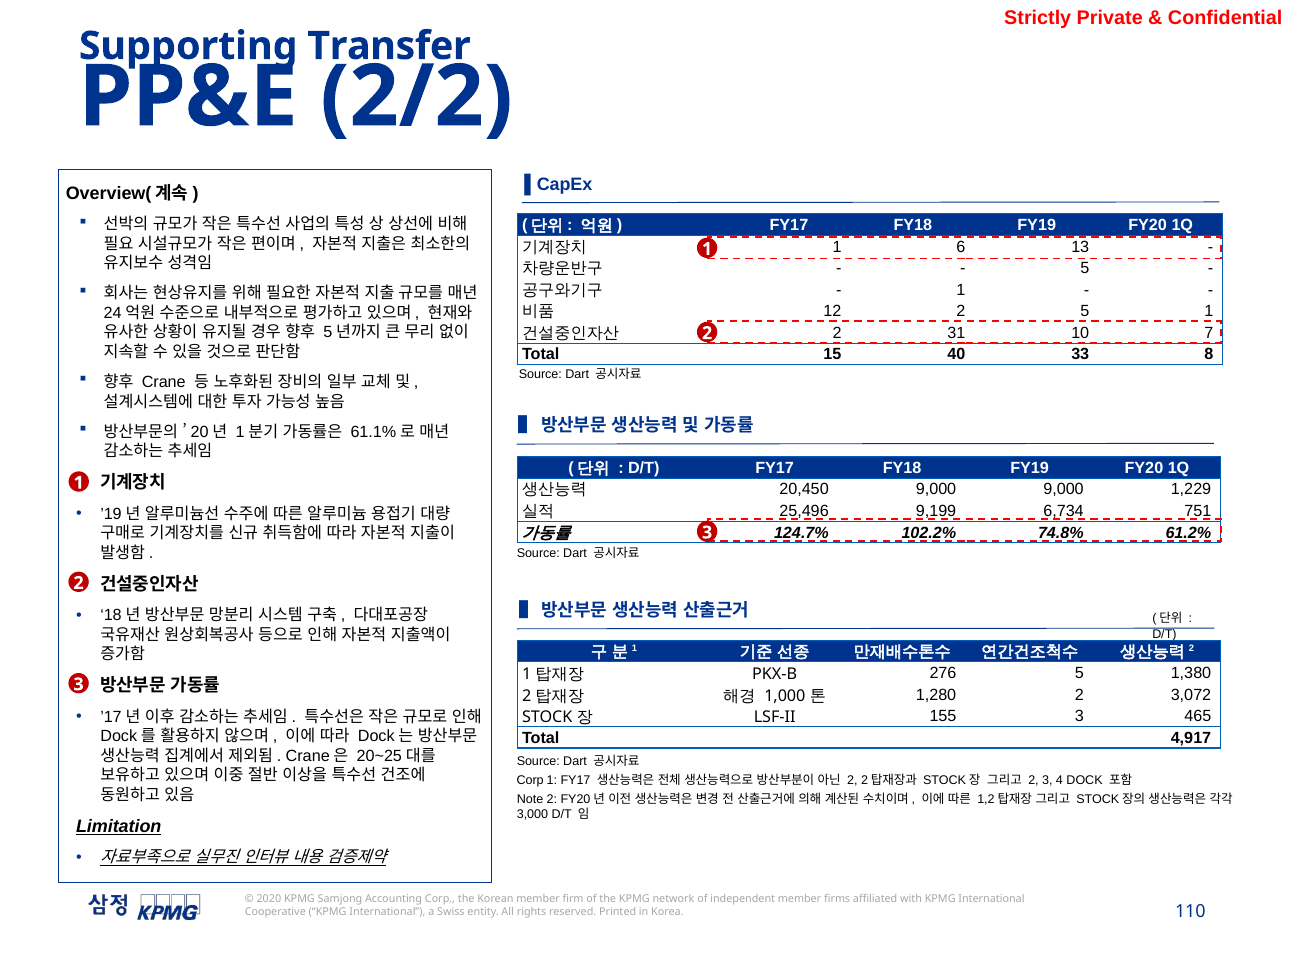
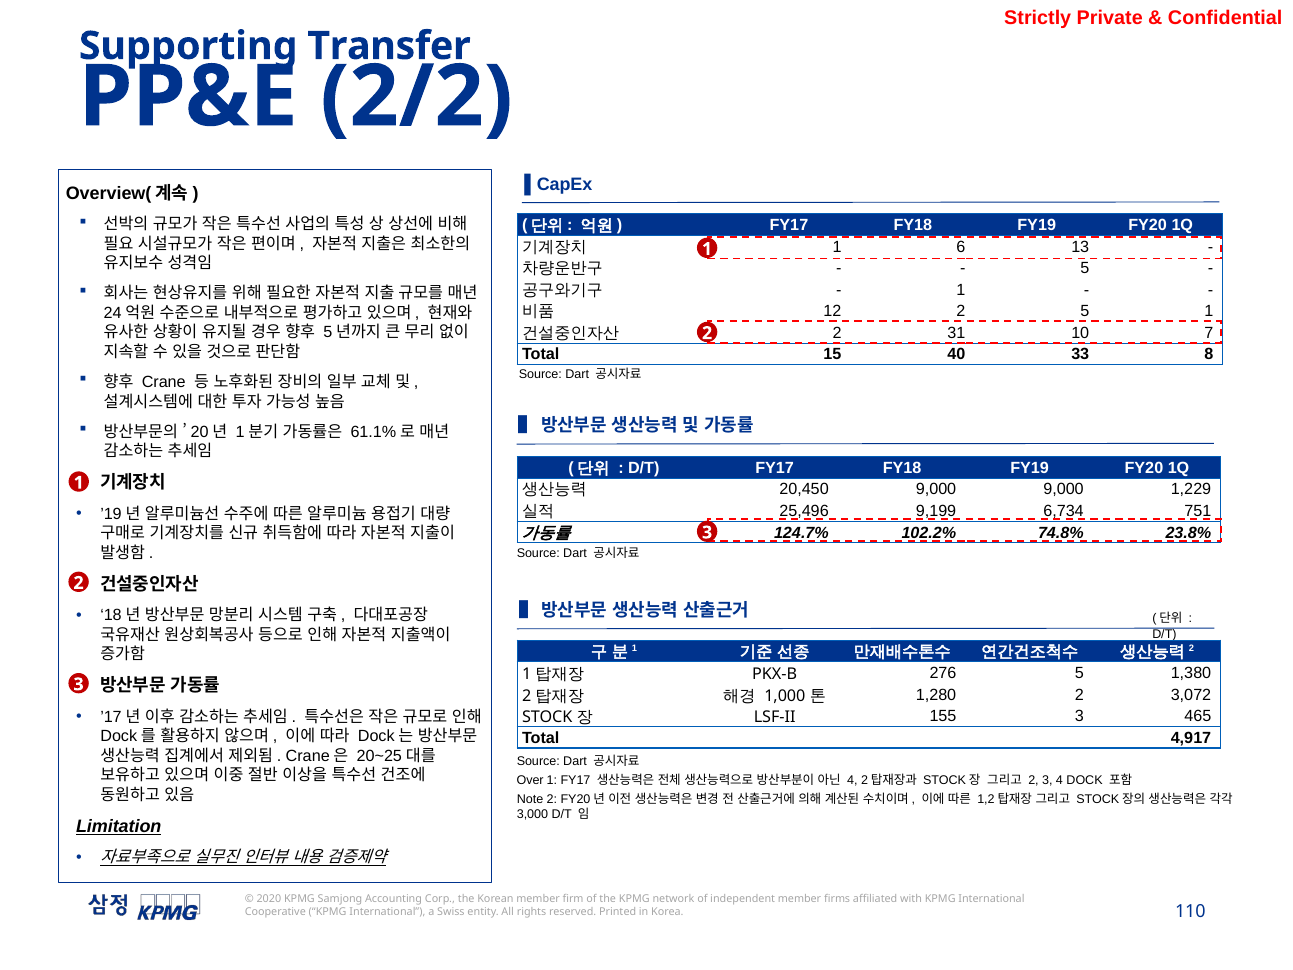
61.2%: 61.2% -> 23.8%
Corp at (530, 780): Corp -> Over
2 at (852, 780): 2 -> 4
